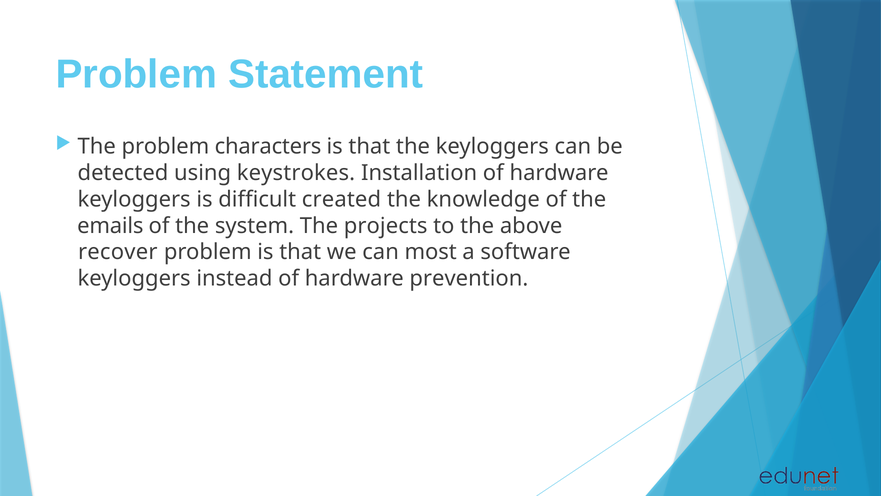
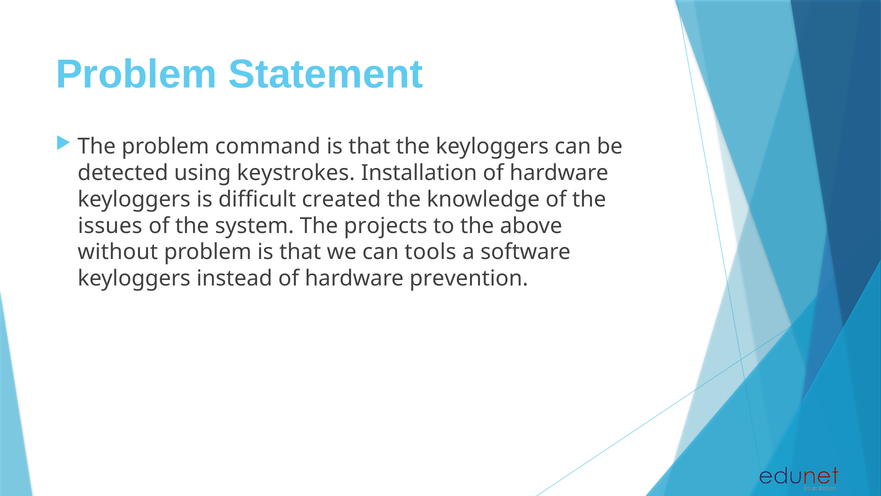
characters: characters -> command
emails: emails -> issues
recover: recover -> without
most: most -> tools
